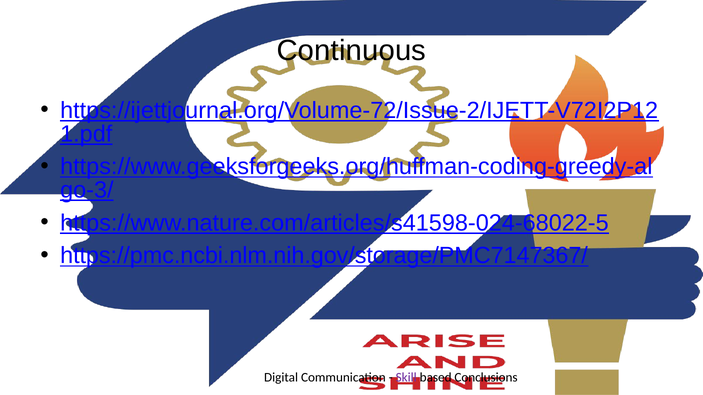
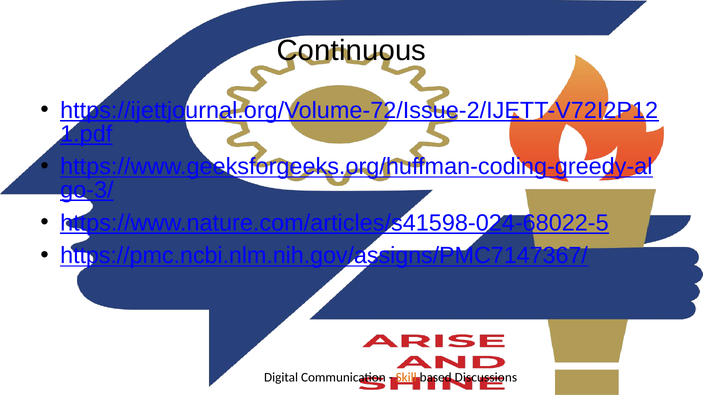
https://pmc.ncbi.nlm.nih.gov/storage/PMC7147367/: https://pmc.ncbi.nlm.nih.gov/storage/PMC7147367/ -> https://pmc.ncbi.nlm.nih.gov/assigns/PMC7147367/
Skill colour: purple -> orange
Conclusions: Conclusions -> Discussions
